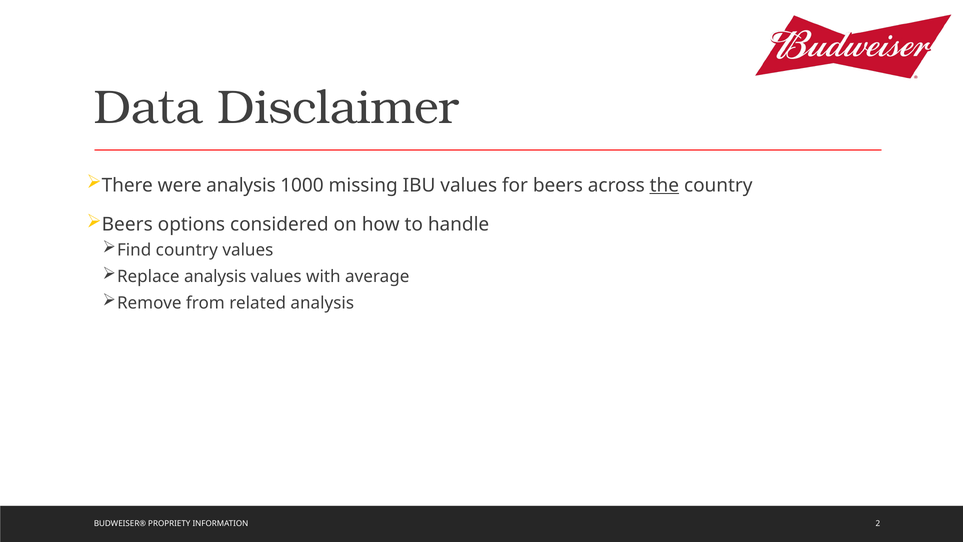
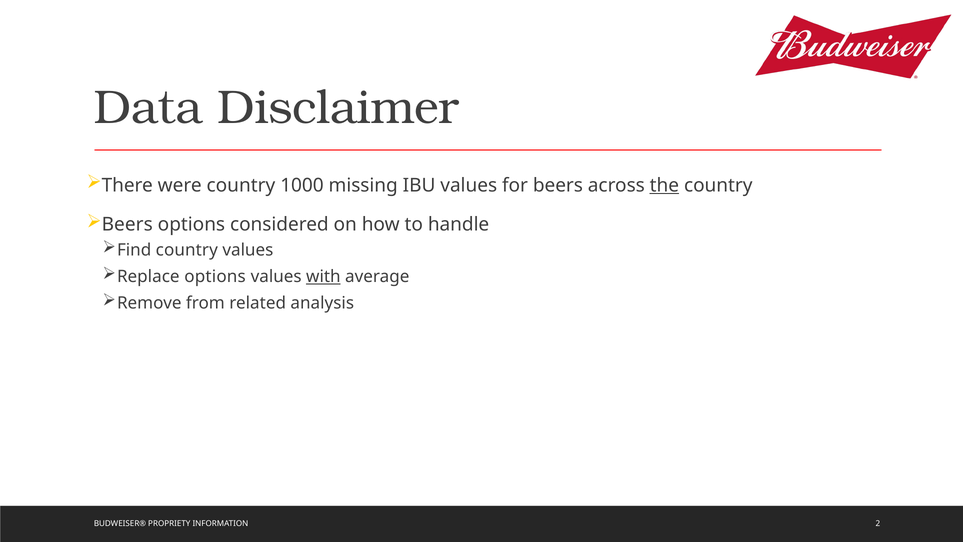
were analysis: analysis -> country
Replace analysis: analysis -> options
with underline: none -> present
